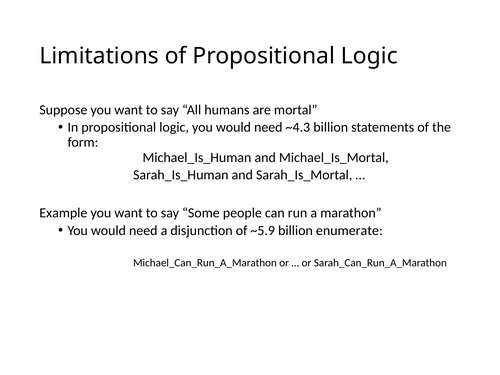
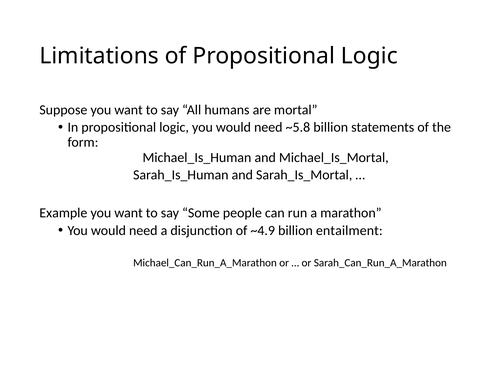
~4.3: ~4.3 -> ~5.8
~5.9: ~5.9 -> ~4.9
enumerate: enumerate -> entailment
